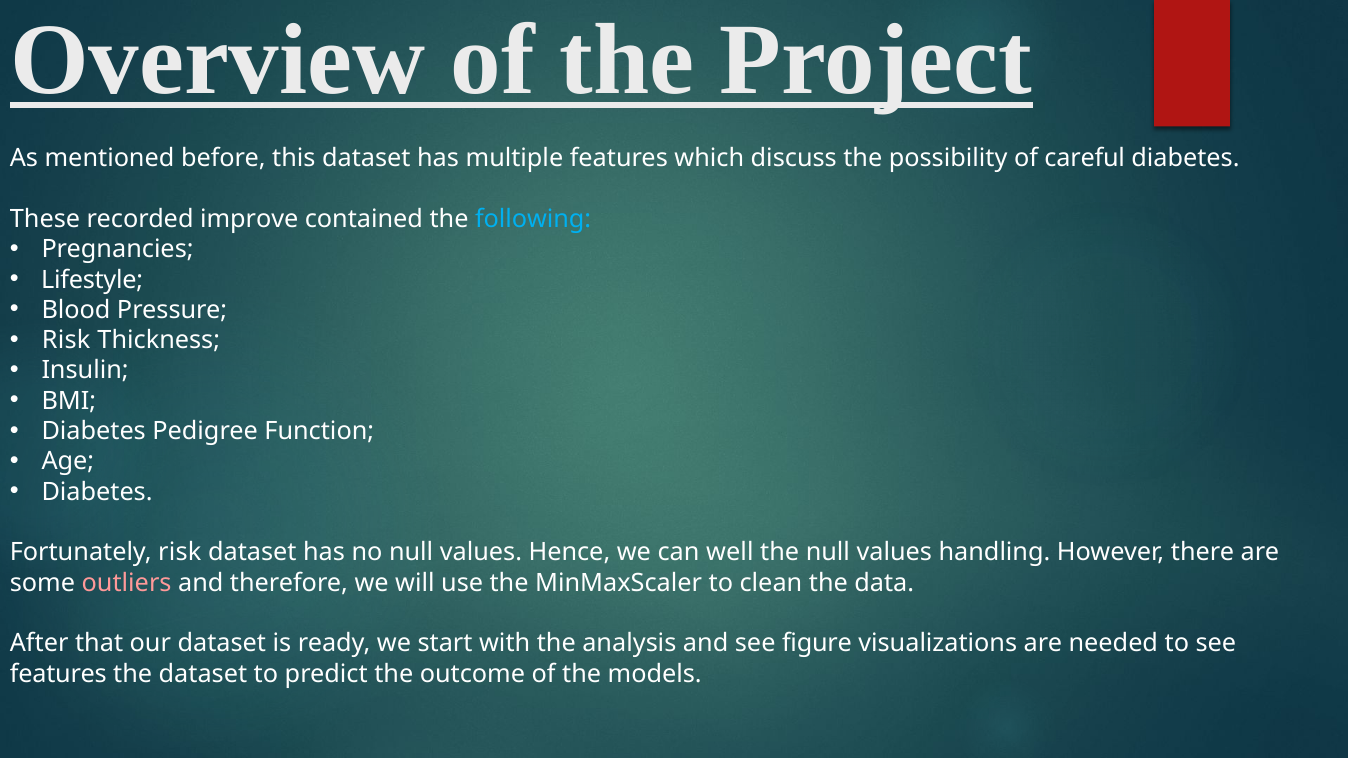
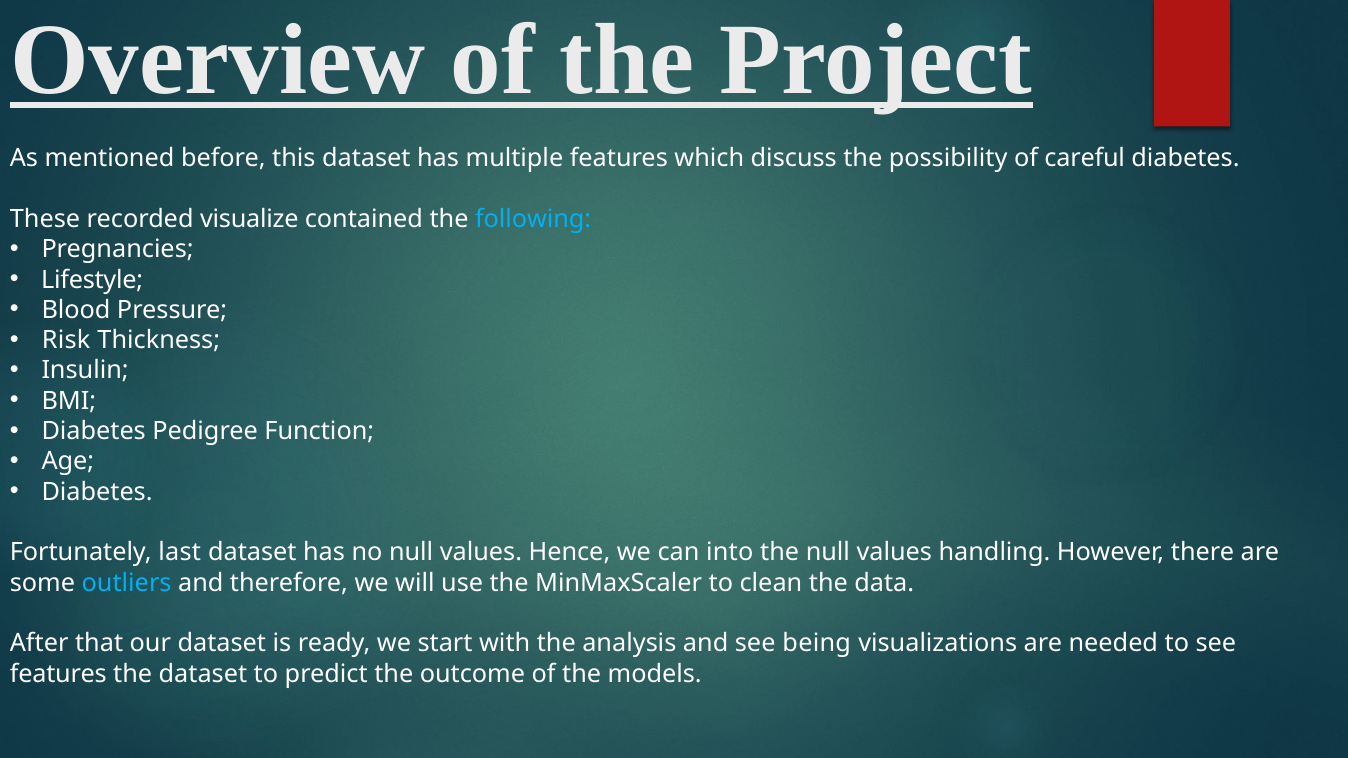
improve: improve -> visualize
Fortunately risk: risk -> last
well: well -> into
outliers colour: pink -> light blue
figure: figure -> being
